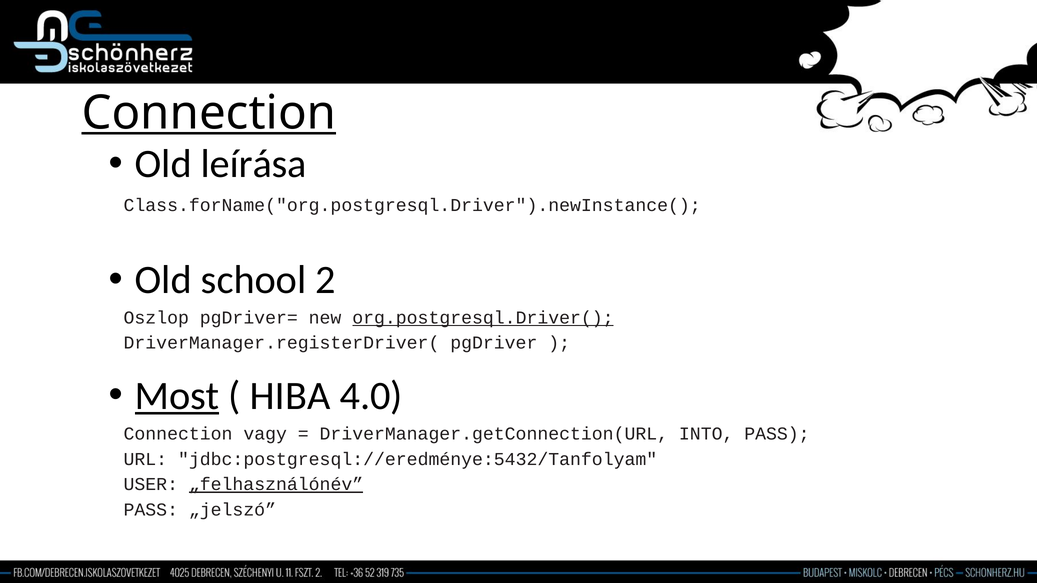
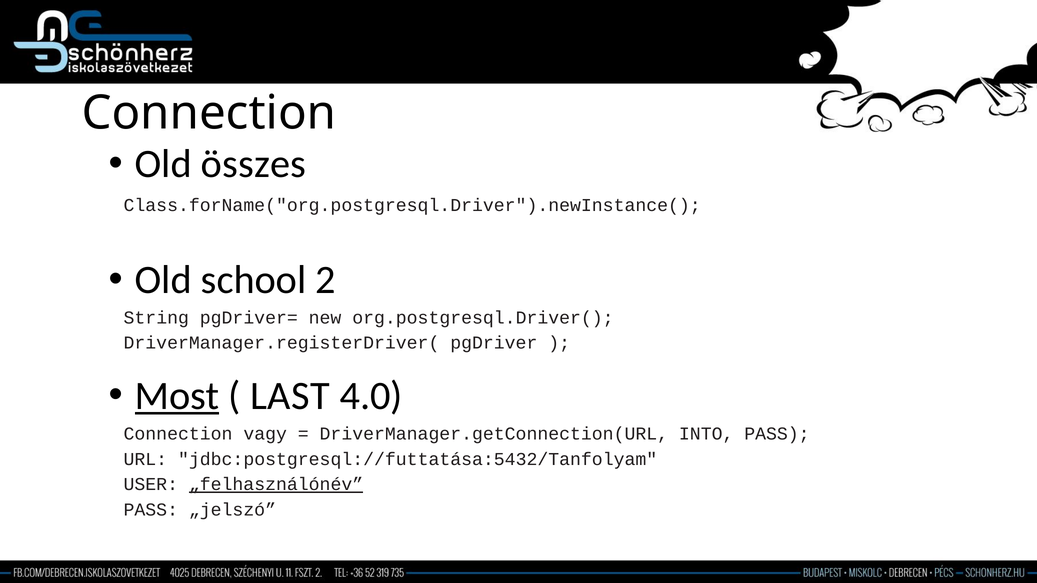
Connection at (209, 113) underline: present -> none
leírása: leírása -> összes
Oszlop: Oszlop -> String
org.postgresql.Driver( underline: present -> none
HIBA: HIBA -> LAST
jdbc:postgresql://eredménye:5432/Tanfolyam: jdbc:postgresql://eredménye:5432/Tanfolyam -> jdbc:postgresql://futtatása:5432/Tanfolyam
